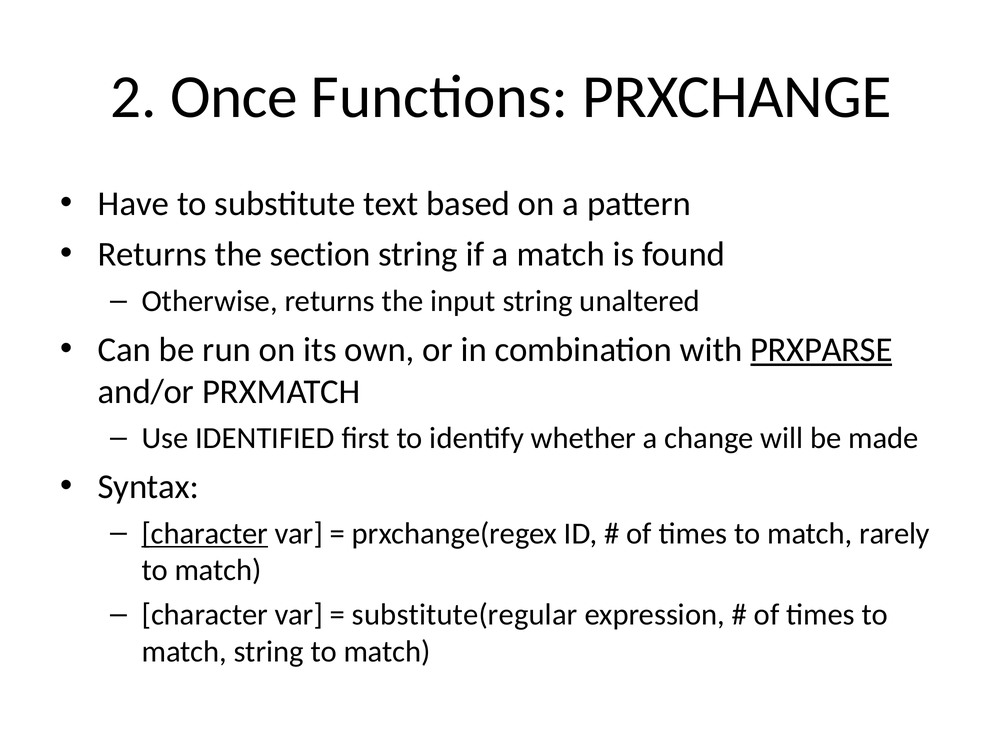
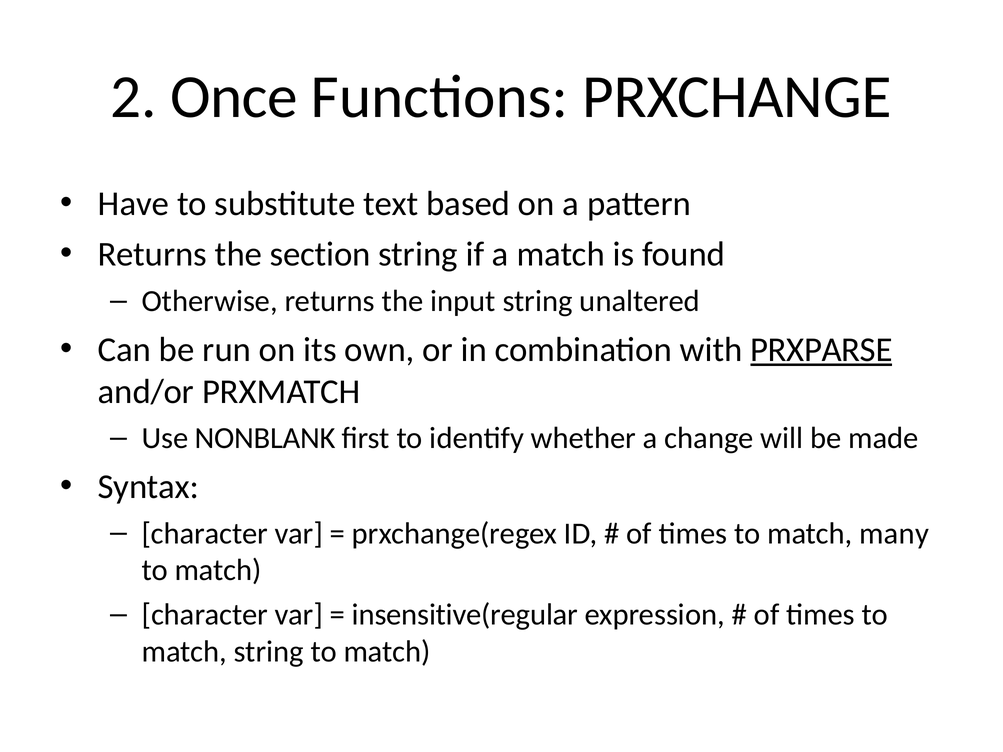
IDENTIFIED: IDENTIFIED -> NONBLANK
character at (205, 534) underline: present -> none
rarely: rarely -> many
substitute(regular: substitute(regular -> insensitive(regular
